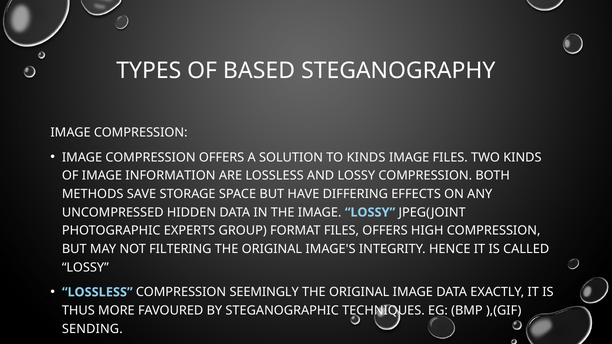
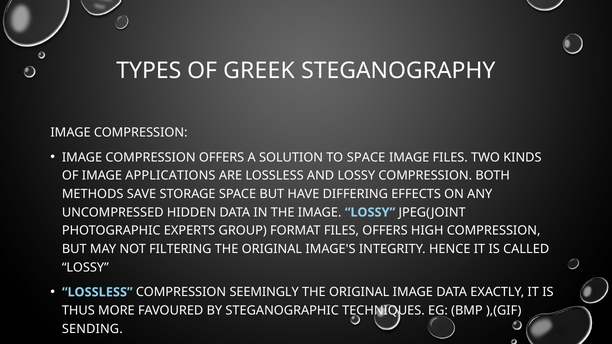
BASED: BASED -> GREEK
TO KINDS: KINDS -> SPACE
INFORMATION: INFORMATION -> APPLICATIONS
